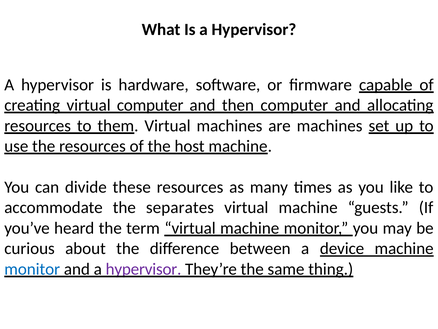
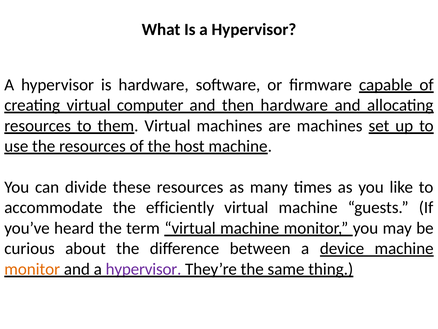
then computer: computer -> hardware
separates: separates -> efficiently
monitor at (32, 269) colour: blue -> orange
